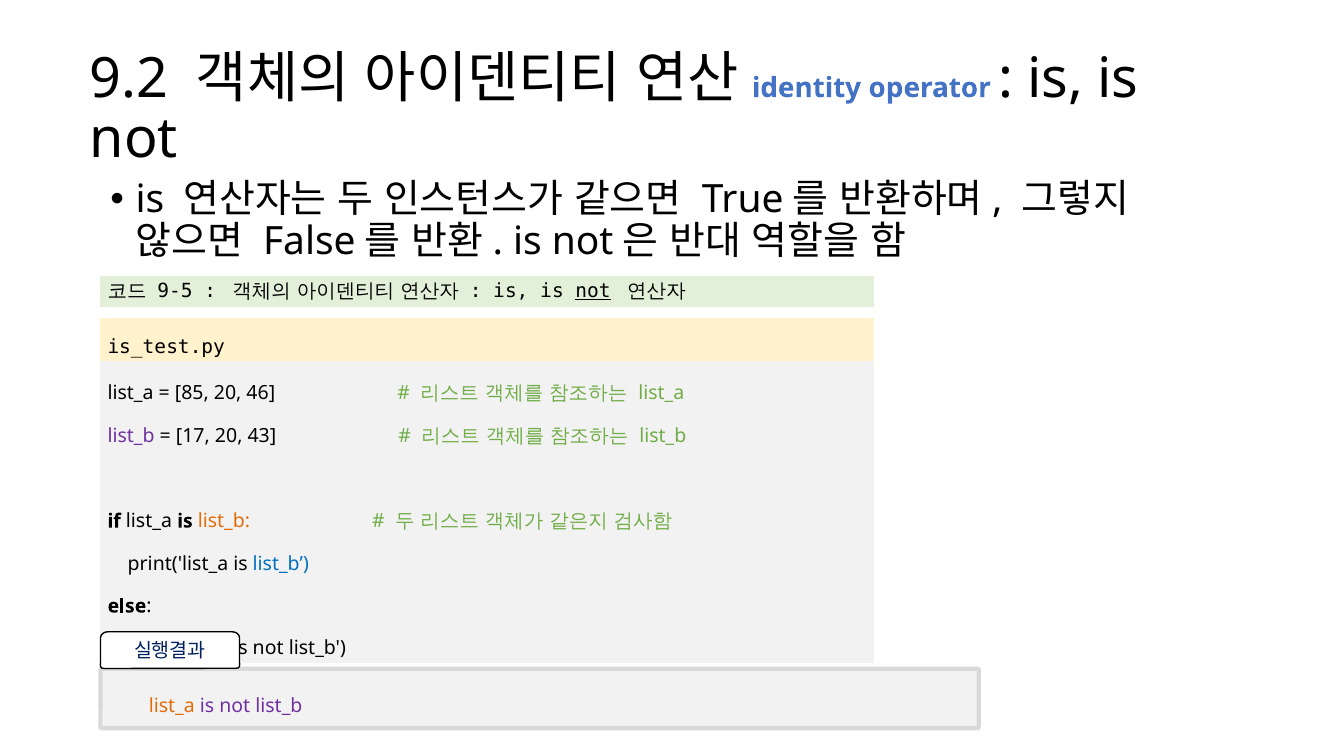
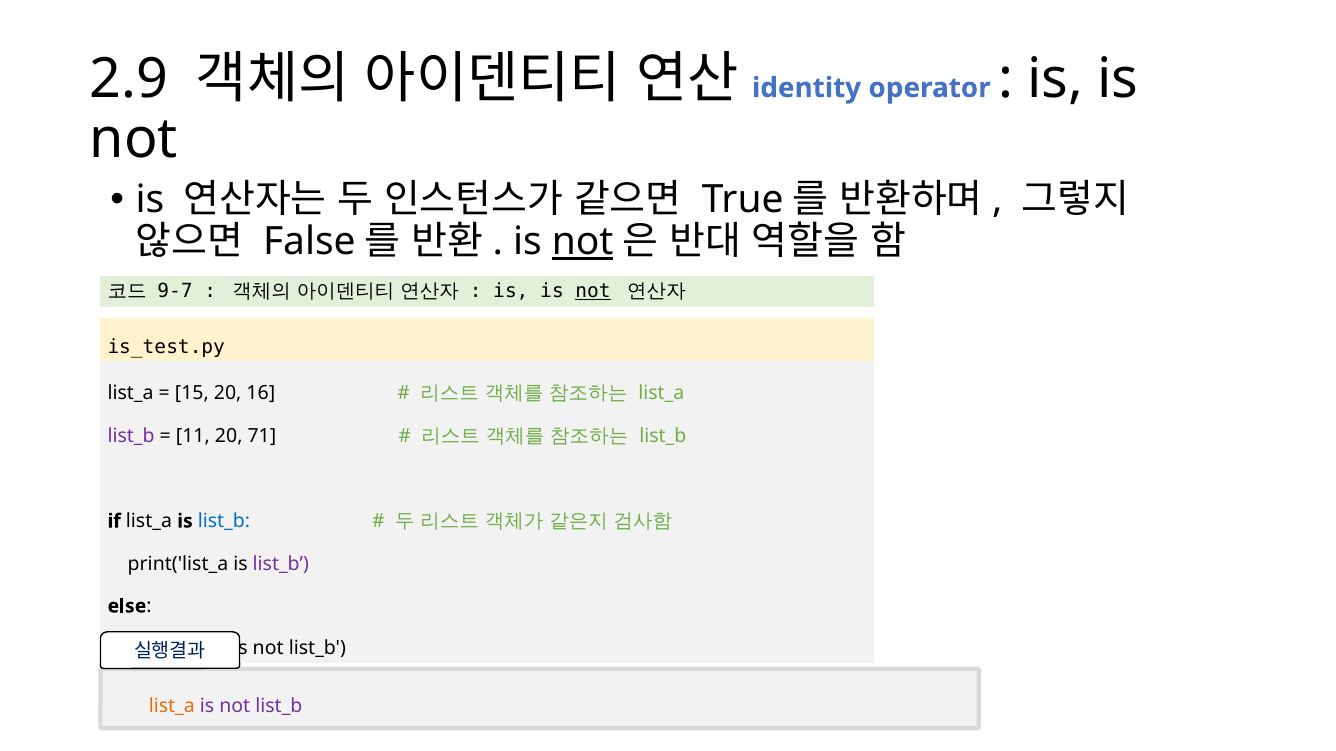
9.2: 9.2 -> 2.9
not at (583, 242) underline: none -> present
9-5: 9-5 -> 9-7
85: 85 -> 15
46: 46 -> 16
17: 17 -> 11
43: 43 -> 71
list_b at (224, 521) colour: orange -> blue
list_b at (281, 564) colour: blue -> purple
